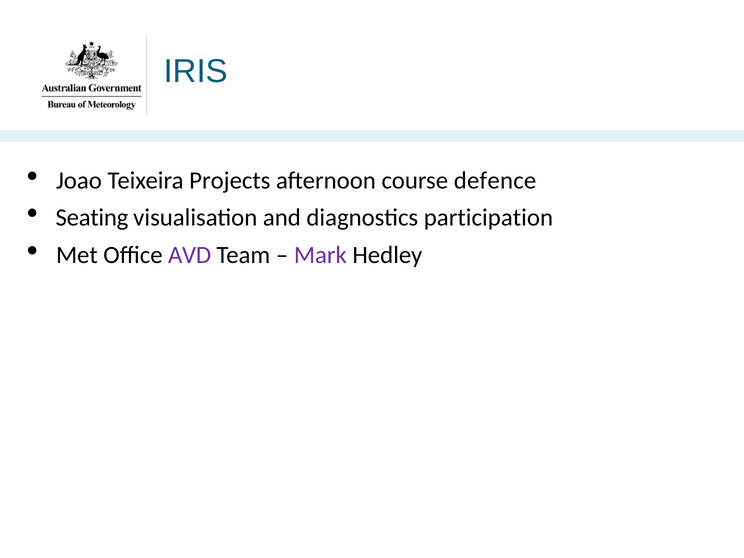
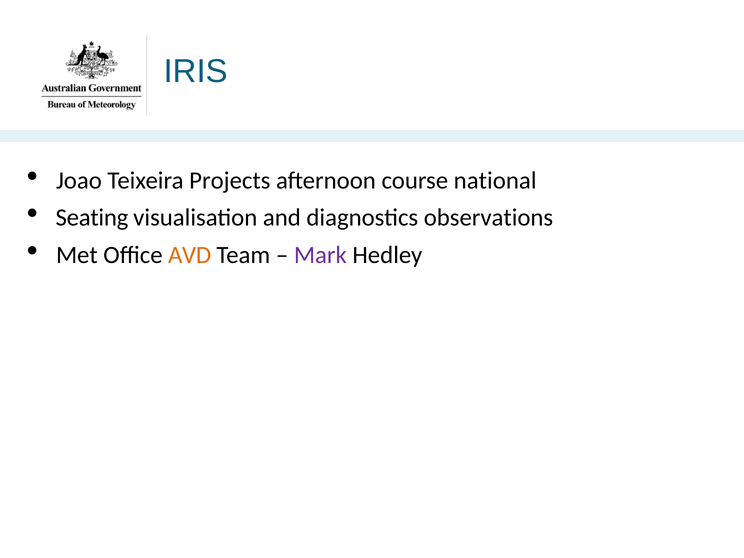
defence: defence -> national
participation: participation -> observations
AVD colour: purple -> orange
